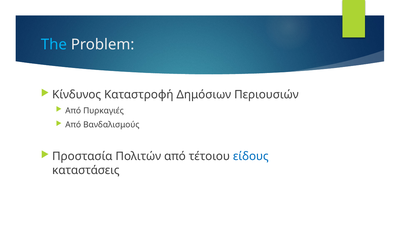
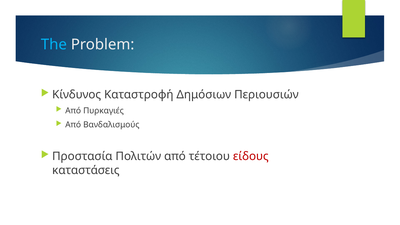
είδους colour: blue -> red
